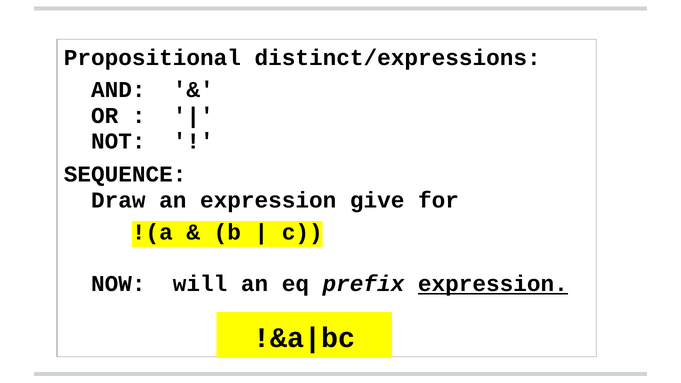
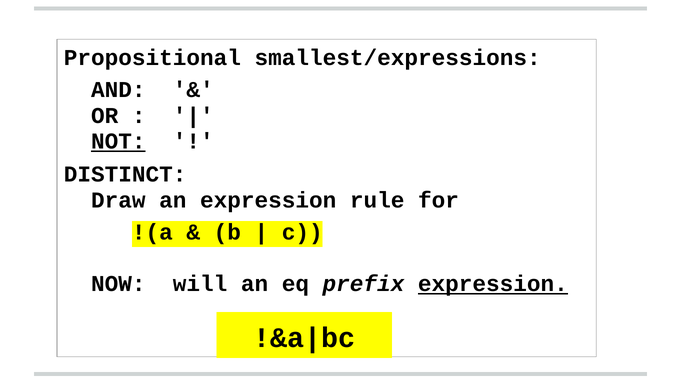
distinct/expressions: distinct/expressions -> smallest/expressions
NOT underline: none -> present
SEQUENCE: SEQUENCE -> DISTINCT
give: give -> rule
